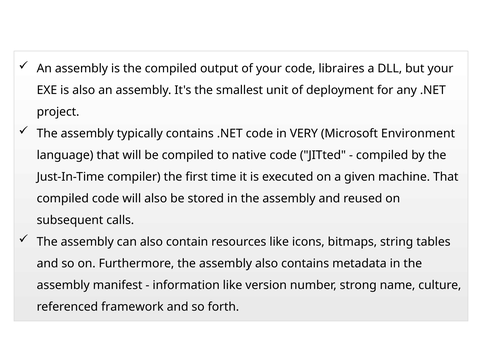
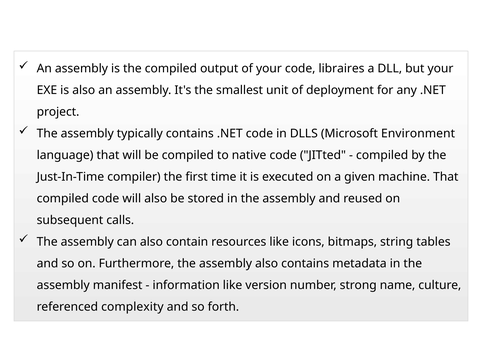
VERY: VERY -> DLLS
framework: framework -> complexity
